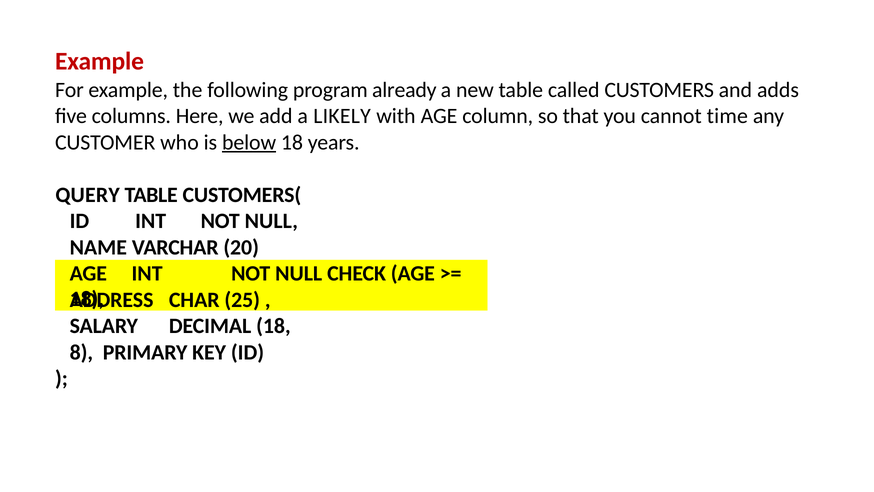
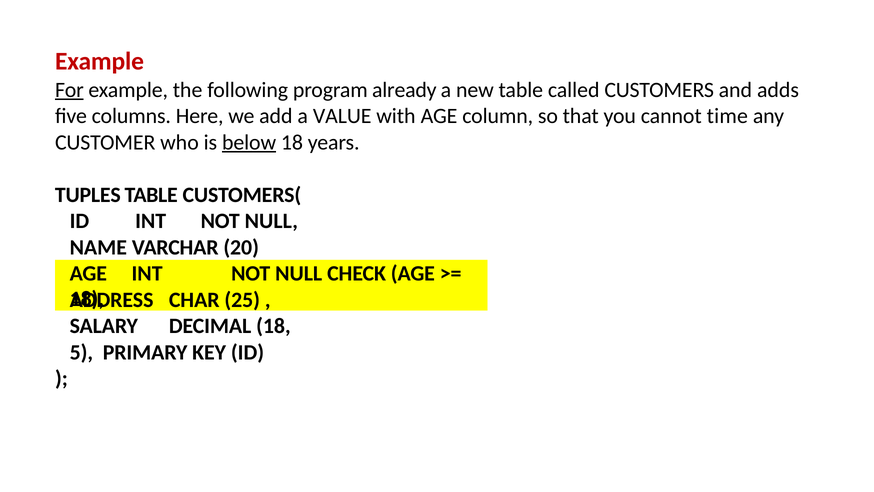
For underline: none -> present
LIKELY: LIKELY -> VALUE
QUERY: QUERY -> TUPLES
8: 8 -> 5
